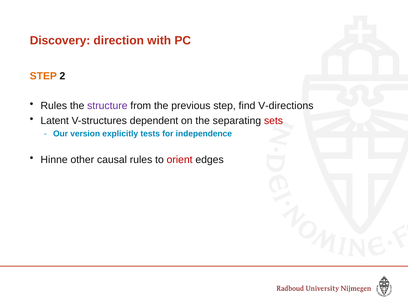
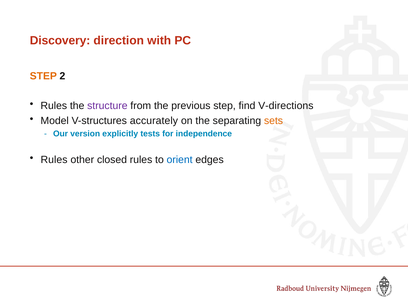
Latent: Latent -> Model
dependent: dependent -> accurately
sets colour: red -> orange
Hinne at (54, 160): Hinne -> Rules
causal: causal -> closed
orient colour: red -> blue
